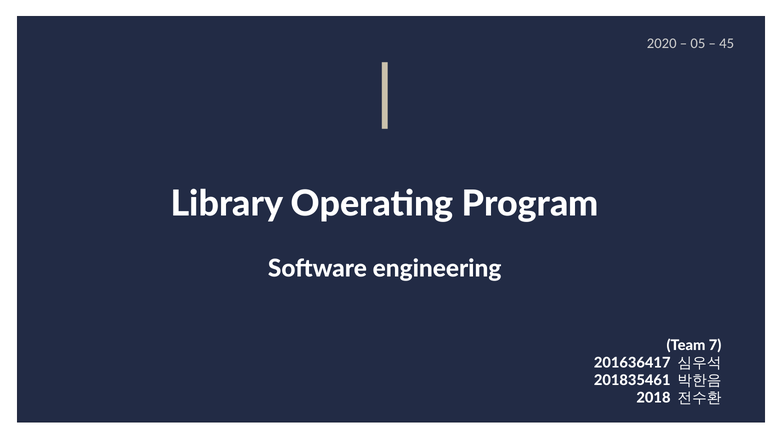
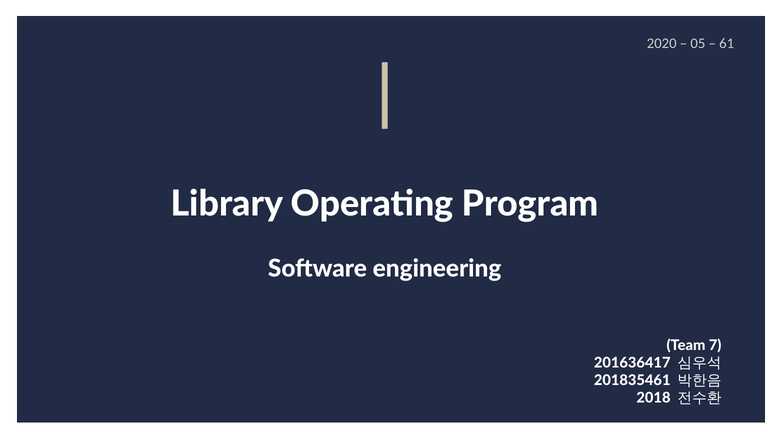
45: 45 -> 61
